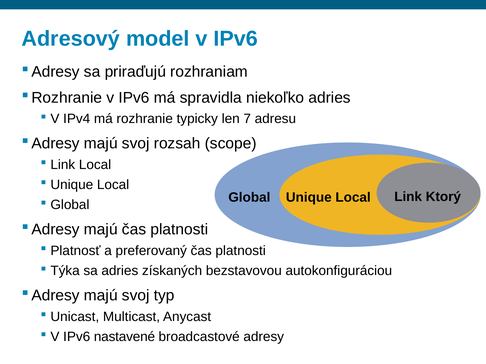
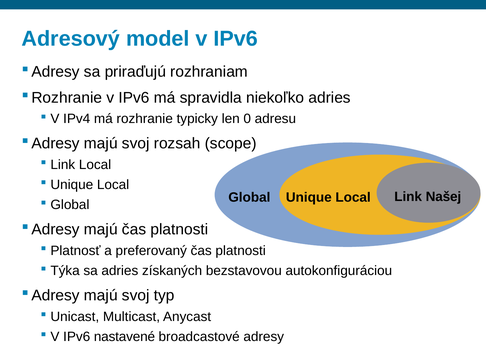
7: 7 -> 0
Ktorý: Ktorý -> Našej
